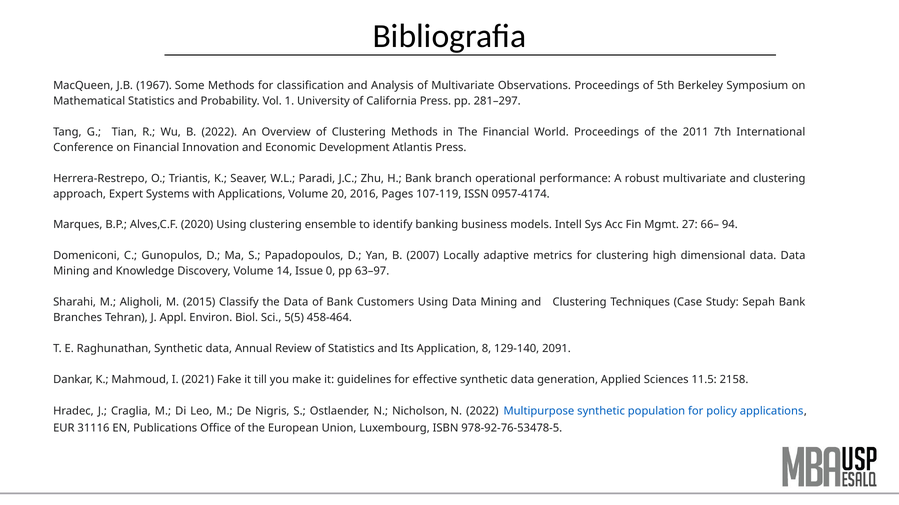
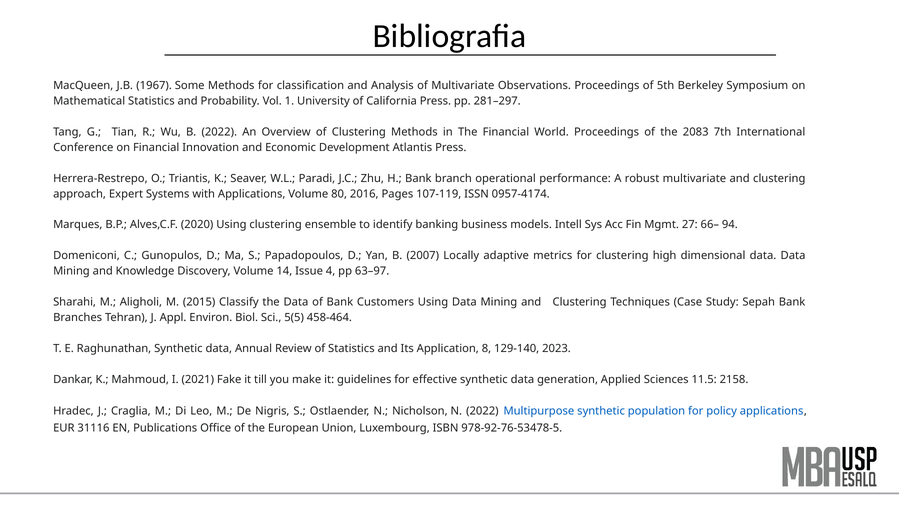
2011: 2011 -> 2083
20: 20 -> 80
0: 0 -> 4
2091: 2091 -> 2023
